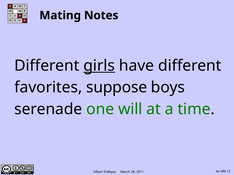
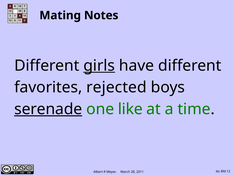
suppose: suppose -> rejected
serenade underline: none -> present
will: will -> like
